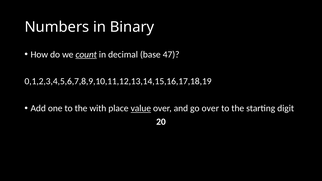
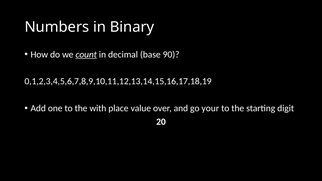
47: 47 -> 90
value underline: present -> none
go over: over -> your
